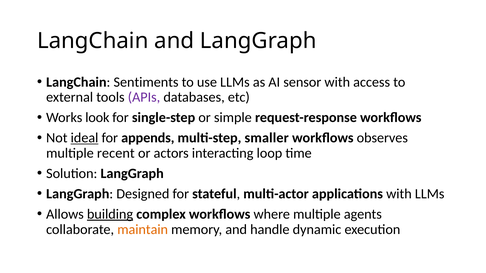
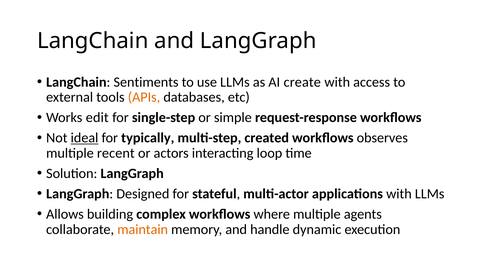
sensor: sensor -> create
APIs colour: purple -> orange
look: look -> edit
appends: appends -> typically
smaller: smaller -> created
building underline: present -> none
